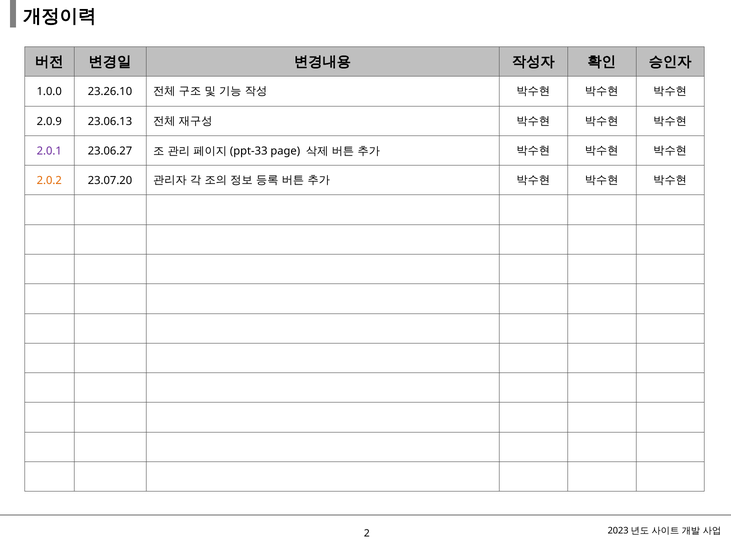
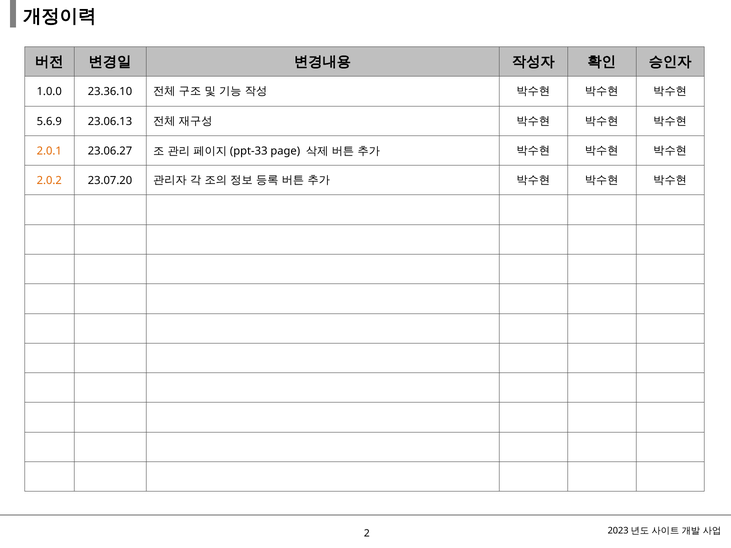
23.26.10: 23.26.10 -> 23.36.10
2.0.9: 2.0.9 -> 5.6.9
2.0.1 colour: purple -> orange
